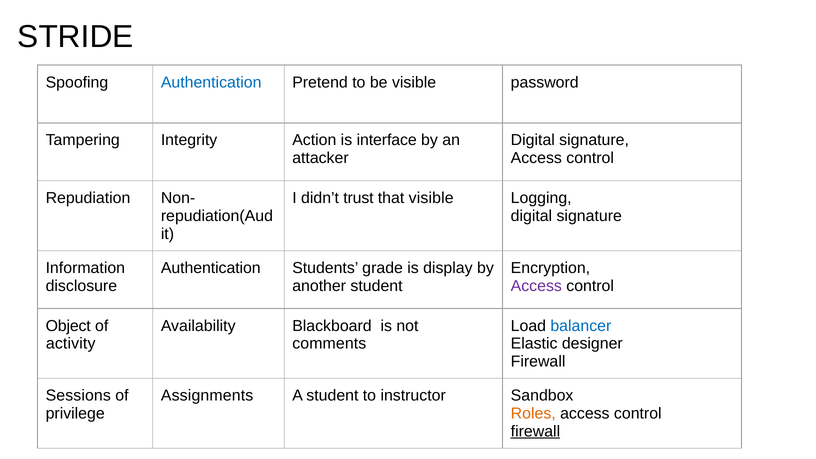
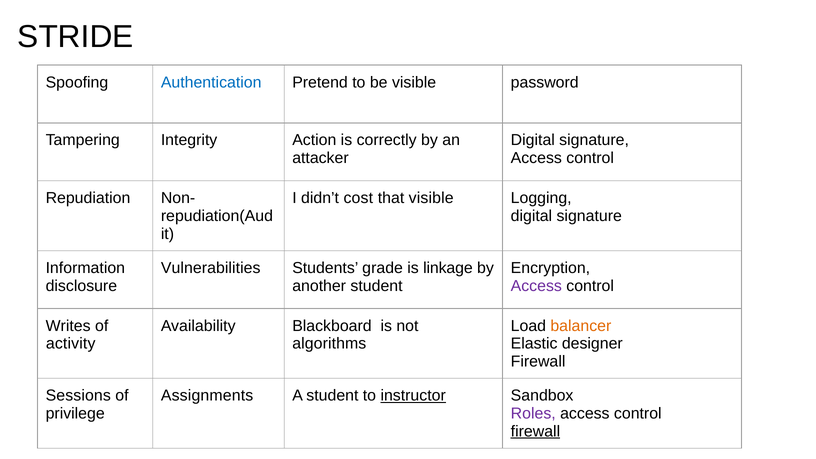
interface: interface -> correctly
trust: trust -> cost
Authentication at (211, 268): Authentication -> Vulnerabilities
display: display -> linkage
Object: Object -> Writes
balancer colour: blue -> orange
comments: comments -> algorithms
instructor underline: none -> present
Roles colour: orange -> purple
